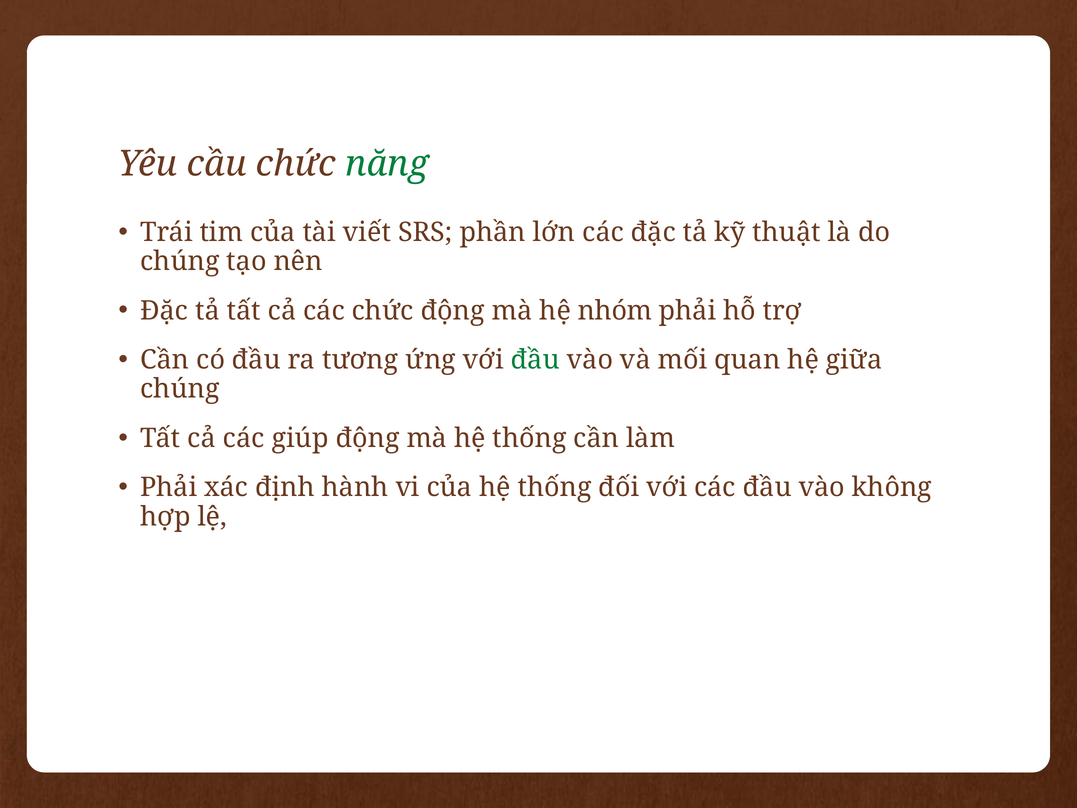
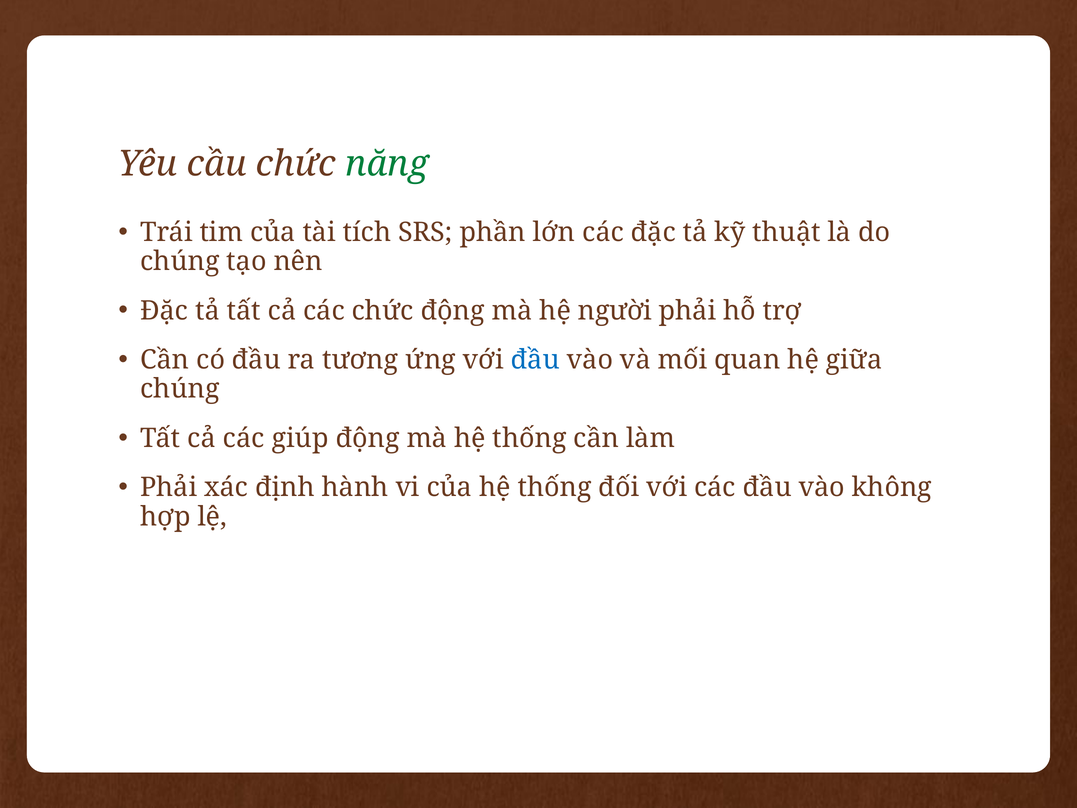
viết: viết -> tích
nhóm: nhóm -> người
đầu at (535, 360) colour: green -> blue
